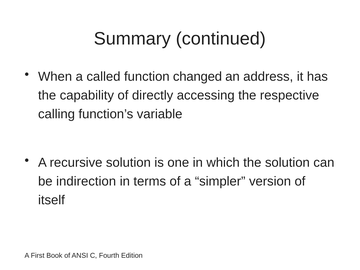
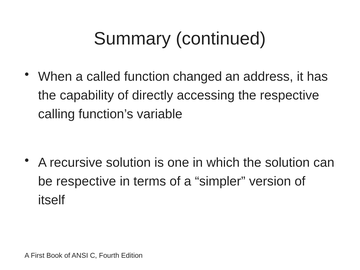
be indirection: indirection -> respective
